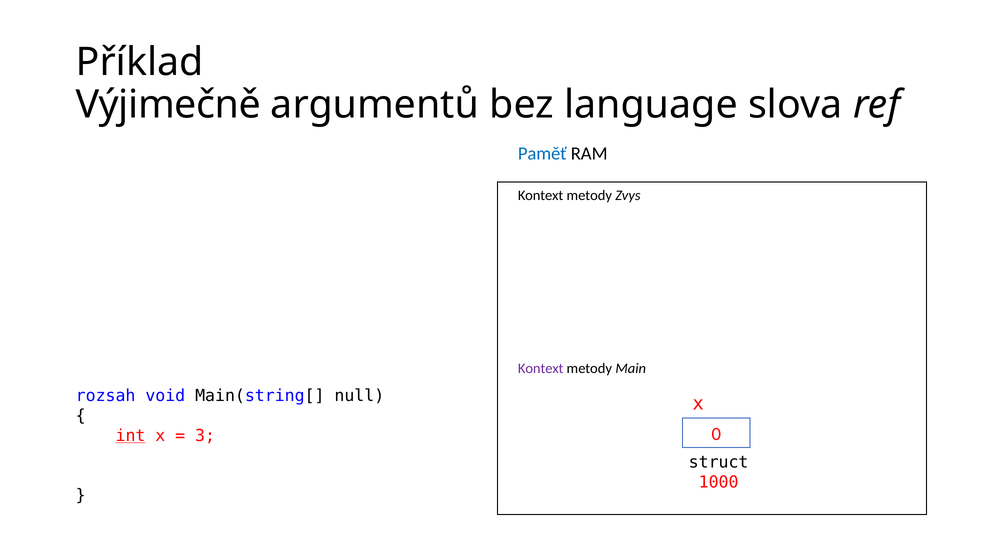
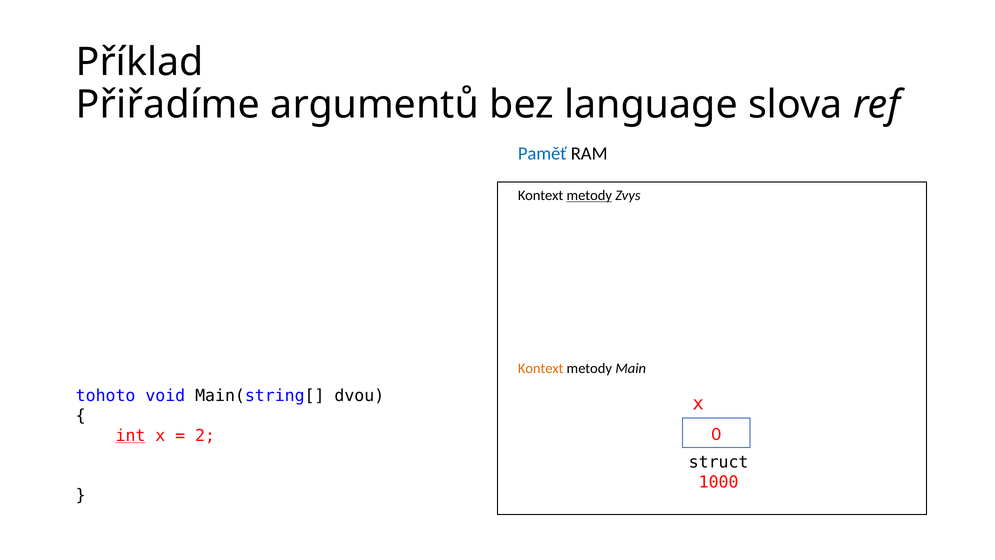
Výjimečně: Výjimečně -> Přiřadíme
metody at (589, 195) underline: none -> present
Kontext at (541, 368) colour: purple -> orange
rozsah: rozsah -> tohoto
null: null -> dvou
3: 3 -> 2
